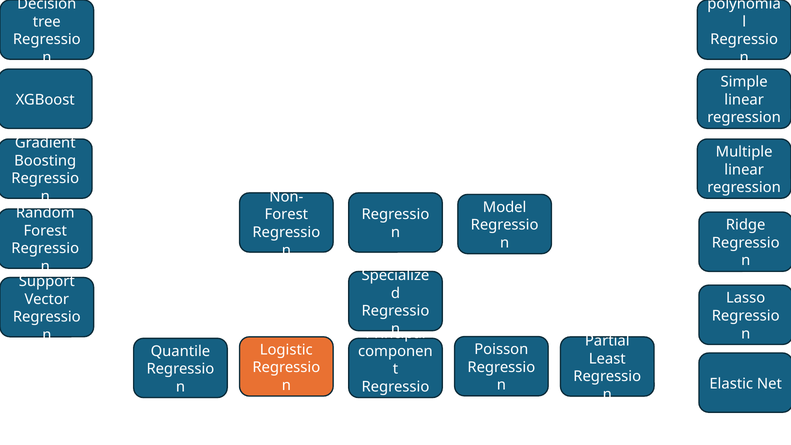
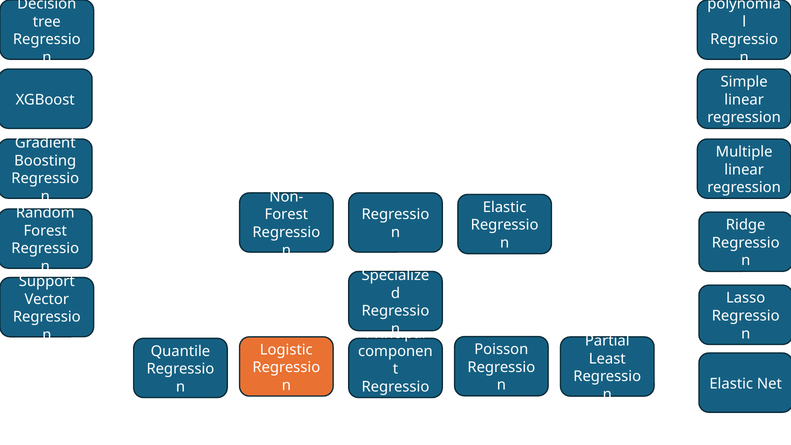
Model at (505, 207): Model -> Elastic
